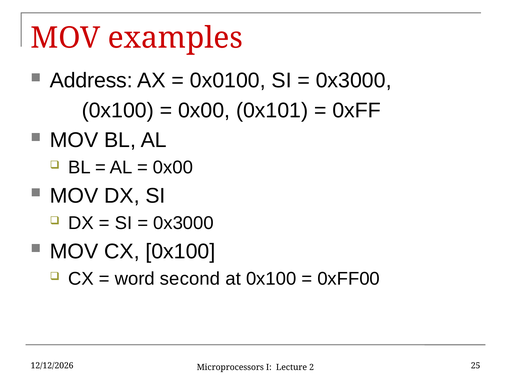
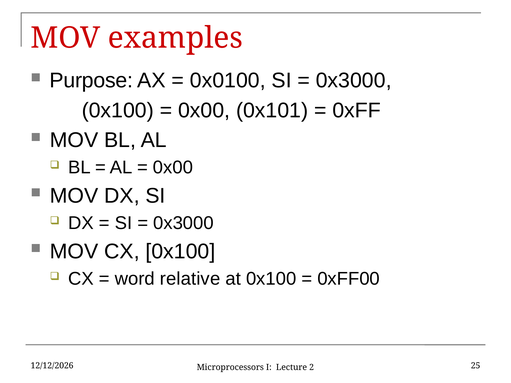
Address: Address -> Purpose
second: second -> relative
